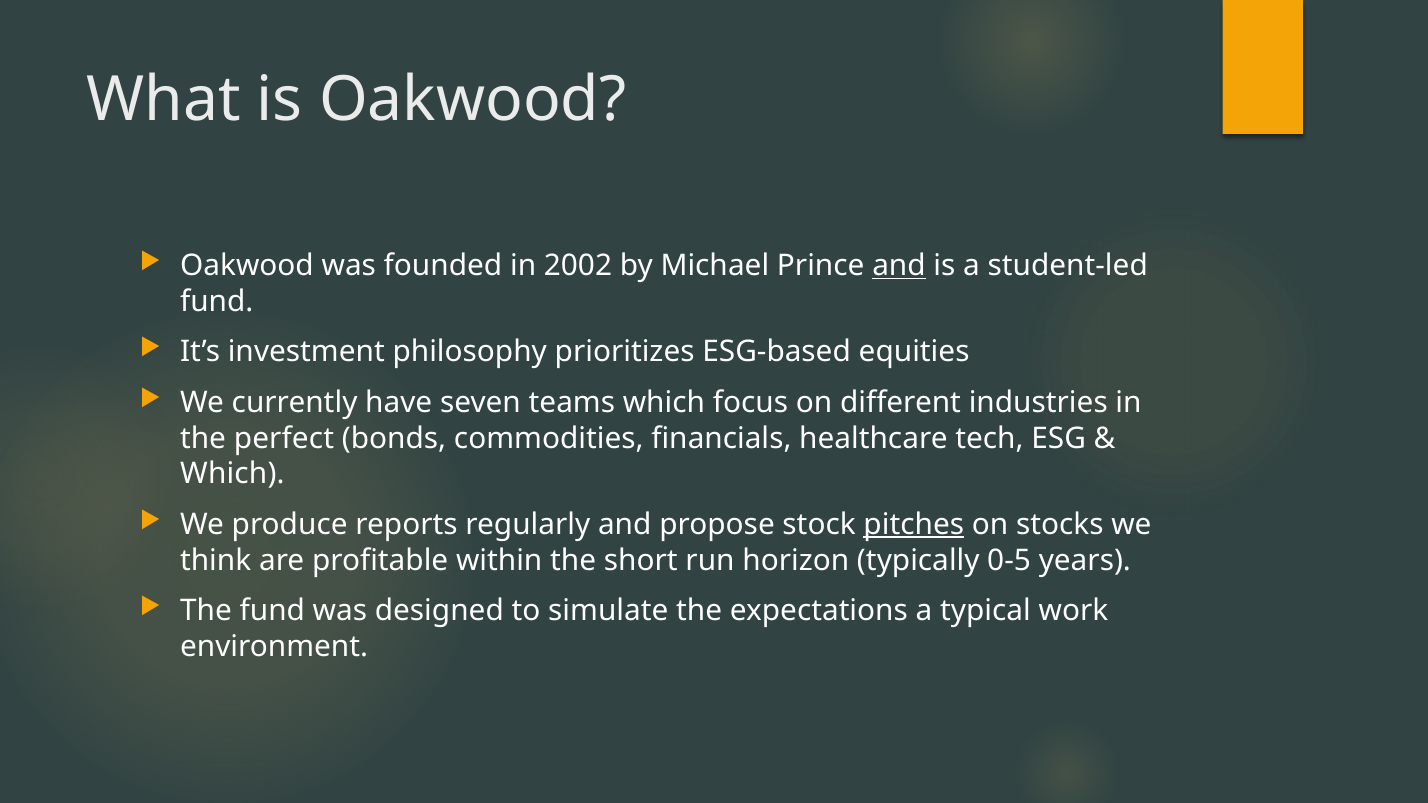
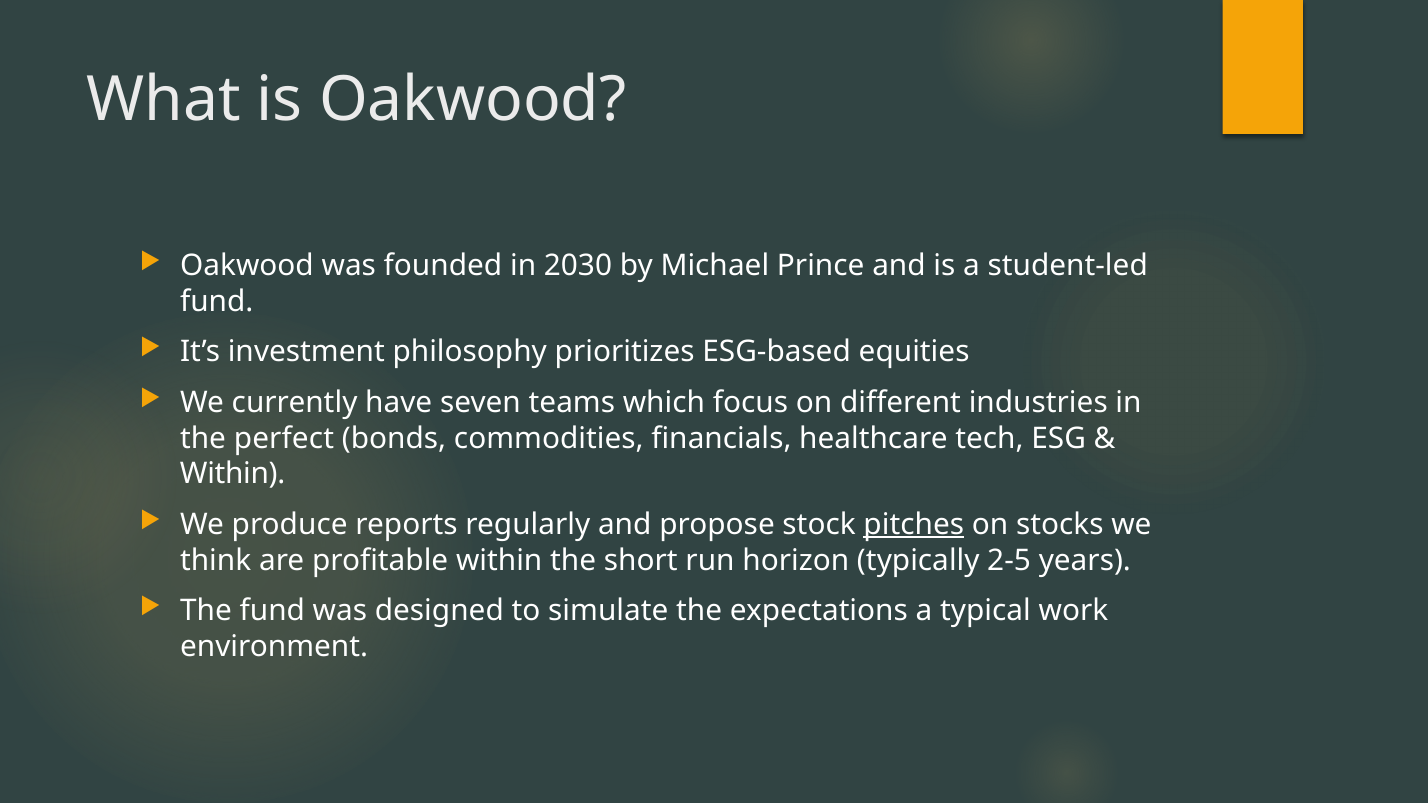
2002: 2002 -> 2030
and at (899, 266) underline: present -> none
Which at (232, 474): Which -> Within
0-5: 0-5 -> 2-5
